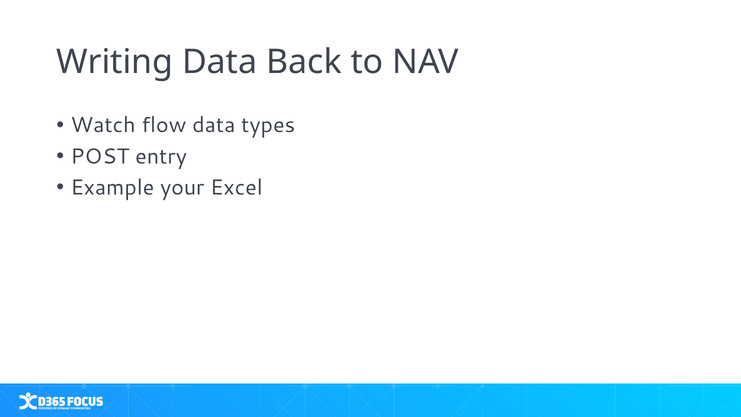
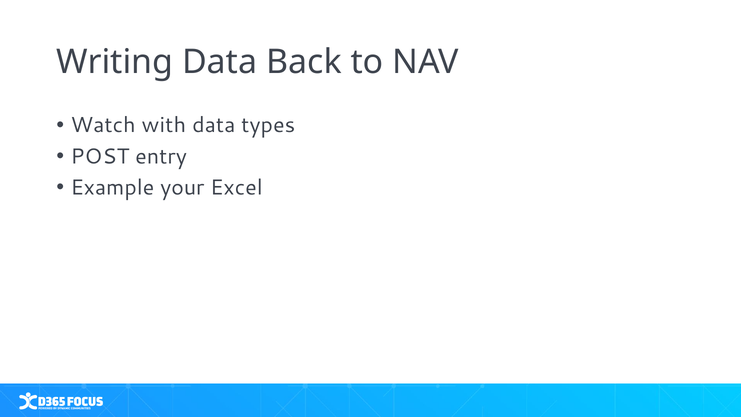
flow: flow -> with
